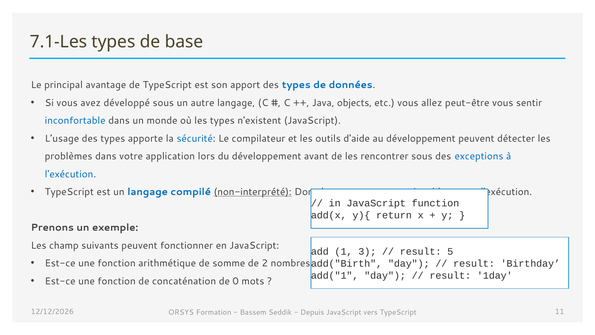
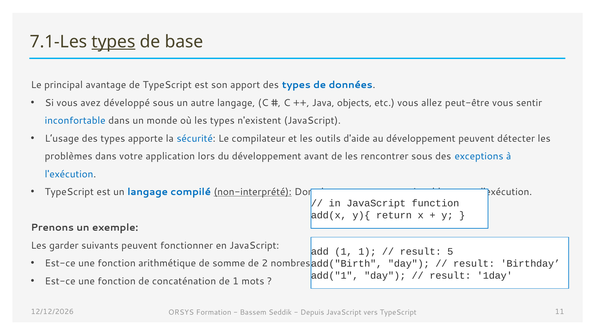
types at (113, 42) underline: none -> present
champ: champ -> garder
1 3: 3 -> 1
de 0: 0 -> 1
